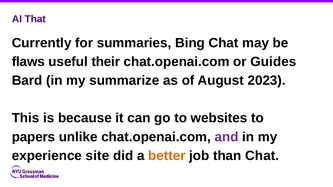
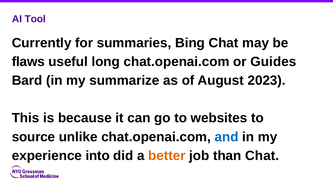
That: That -> Tool
their: their -> long
papers: papers -> source
and colour: purple -> blue
site: site -> into
